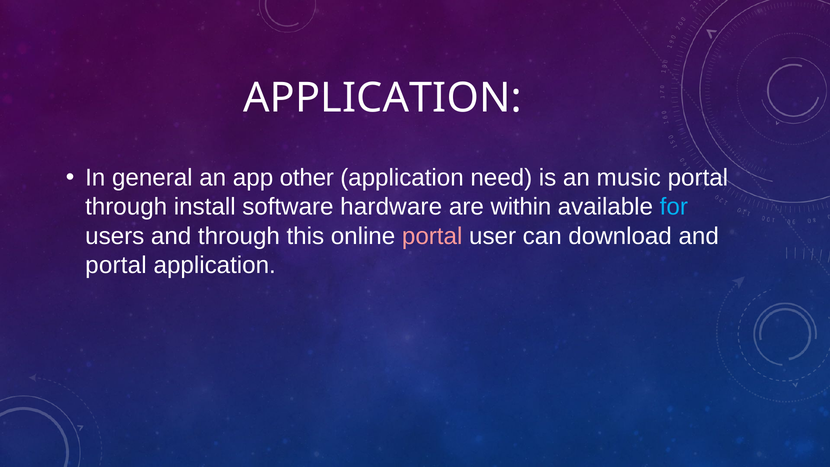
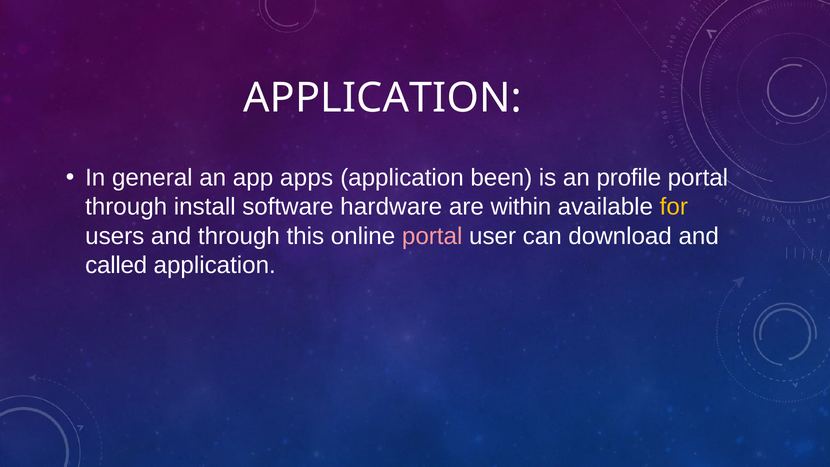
other: other -> apps
need: need -> been
music: music -> profile
for colour: light blue -> yellow
portal at (116, 265): portal -> called
